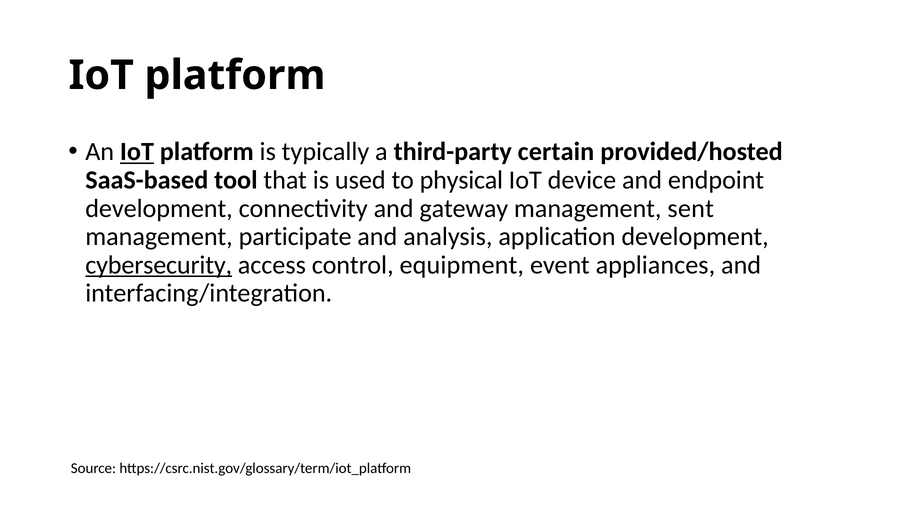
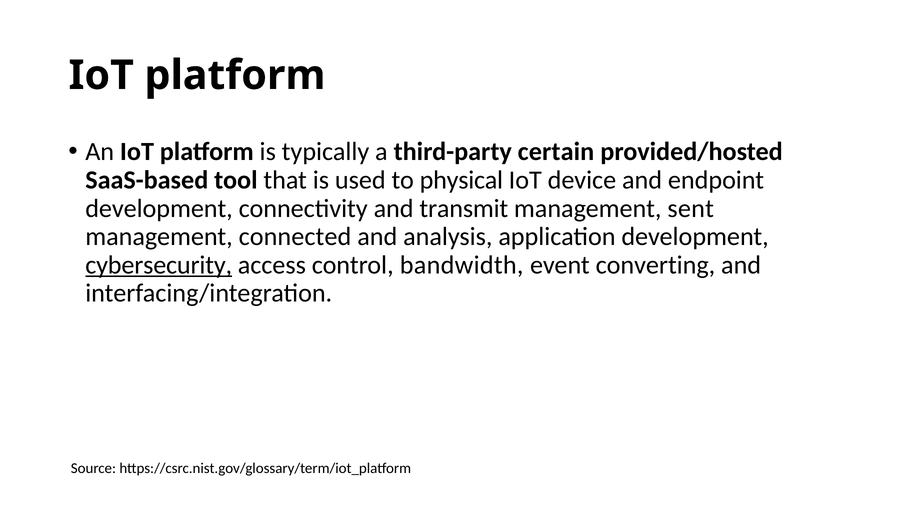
IoT at (137, 152) underline: present -> none
gateway: gateway -> transmit
participate: participate -> connected
equipment: equipment -> bandwidth
appliances: appliances -> converting
